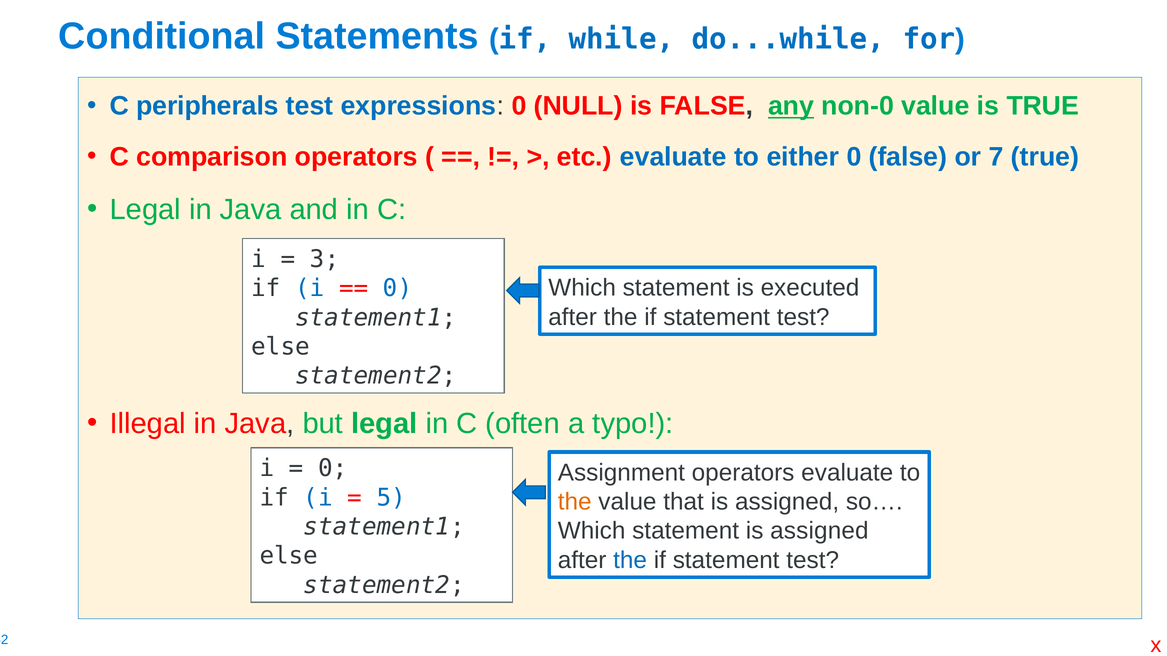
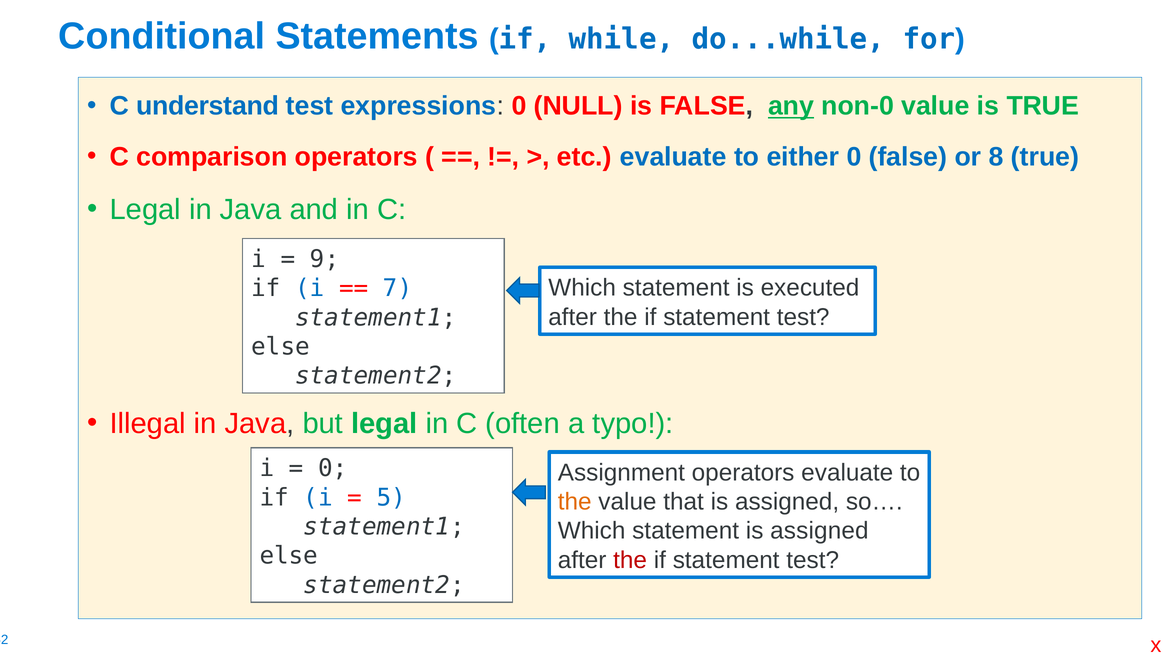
peripherals: peripherals -> understand
7: 7 -> 8
3: 3 -> 9
0 at (398, 289): 0 -> 7
the at (630, 560) colour: blue -> red
